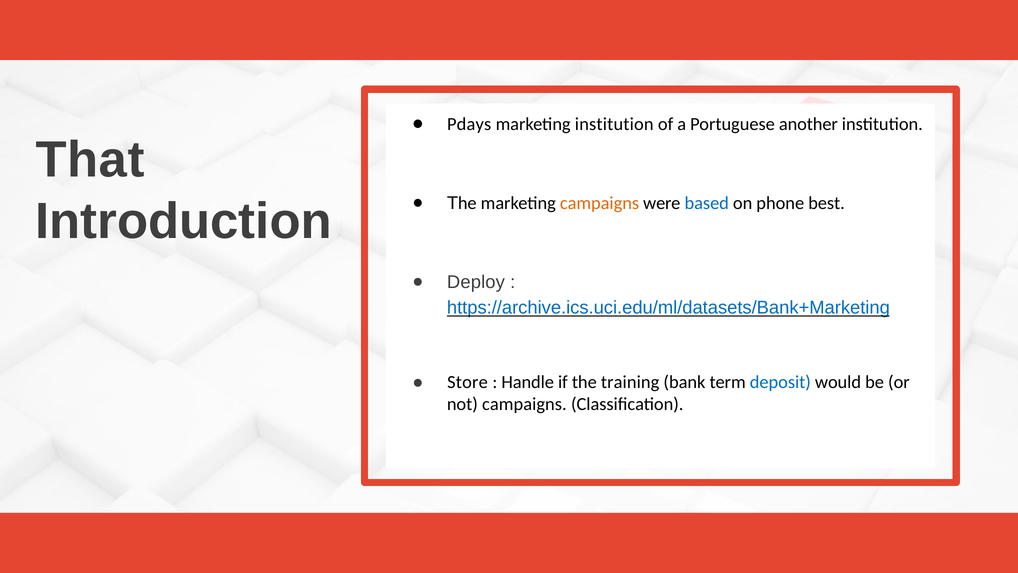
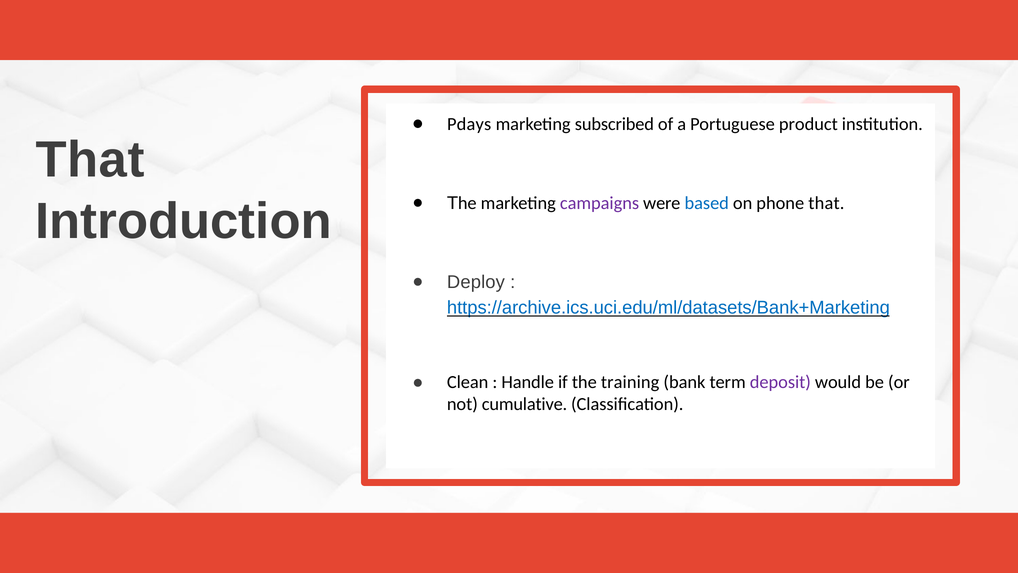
marketing institution: institution -> subscribed
another: another -> product
campaigns at (600, 203) colour: orange -> purple
phone best: best -> that
Store: Store -> Clean
deposit colour: blue -> purple
not campaigns: campaigns -> cumulative
